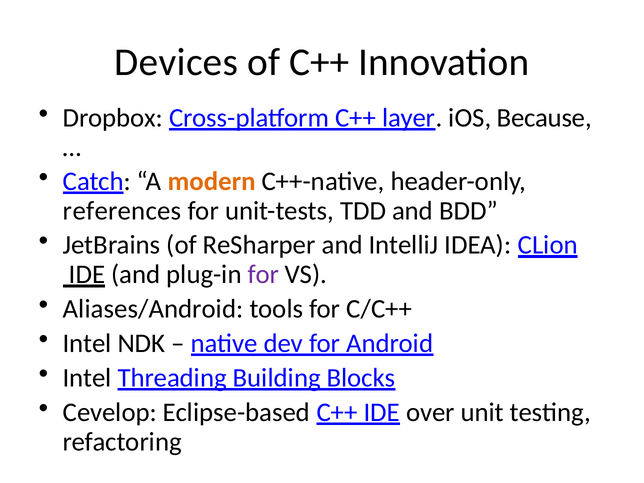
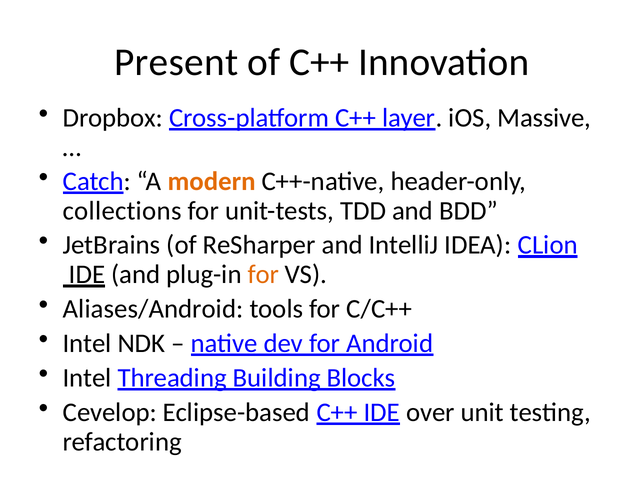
Devices: Devices -> Present
Because: Because -> Massive
references: references -> collections
for at (263, 274) colour: purple -> orange
